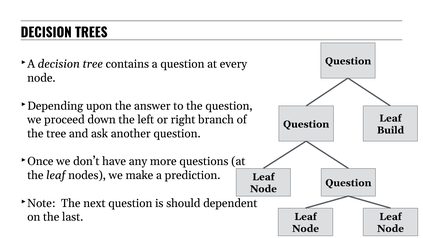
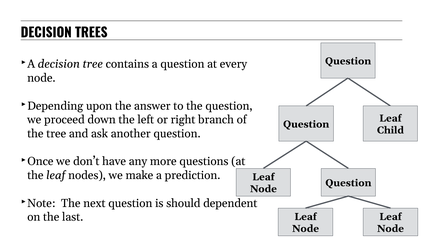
Build: Build -> Child
